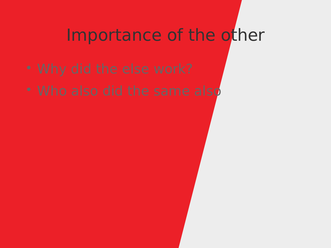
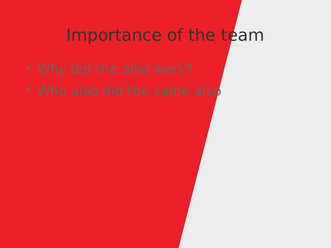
other: other -> team
the else: else -> also
